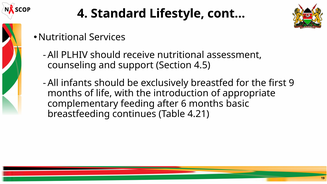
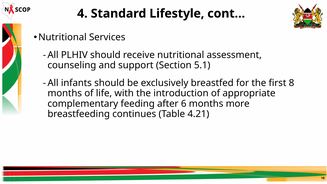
4.5: 4.5 -> 5.1
9: 9 -> 8
basic: basic -> more
